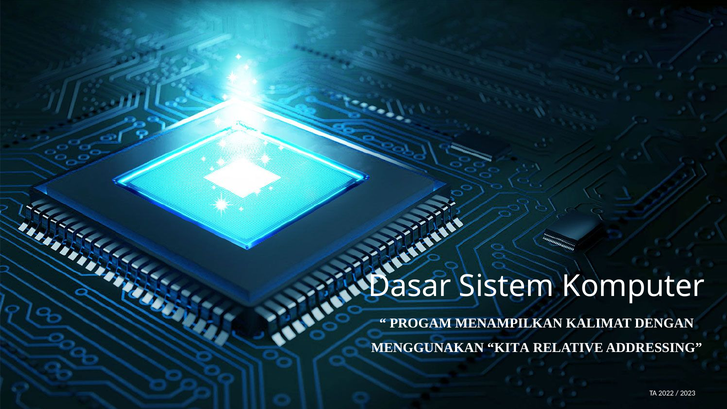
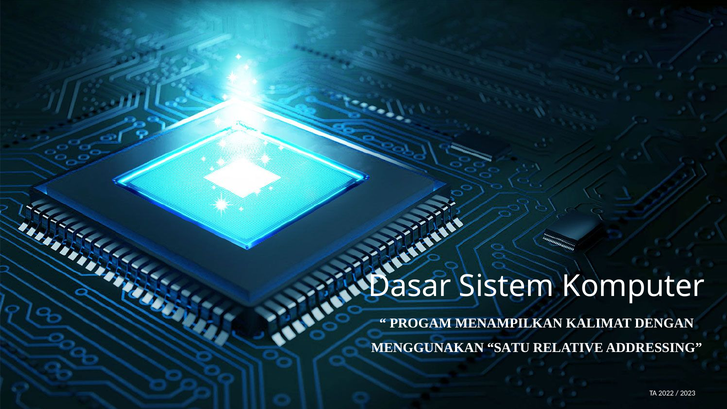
KITA: KITA -> SATU
